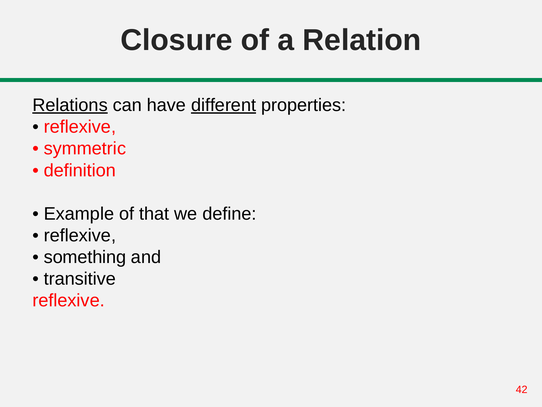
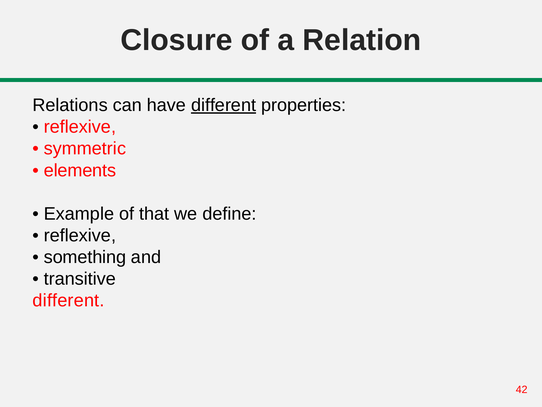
Relations underline: present -> none
definition: definition -> elements
reflexive at (69, 300): reflexive -> different
